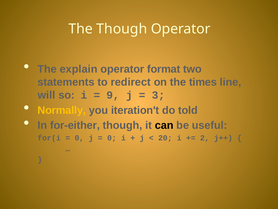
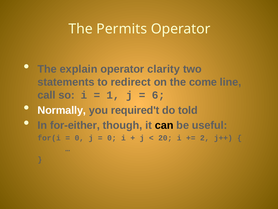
The Though: Though -> Permits
format: format -> clarity
times: times -> come
will: will -> call
9: 9 -> 1
3: 3 -> 6
Normally colour: yellow -> white
iteration't: iteration't -> required't
